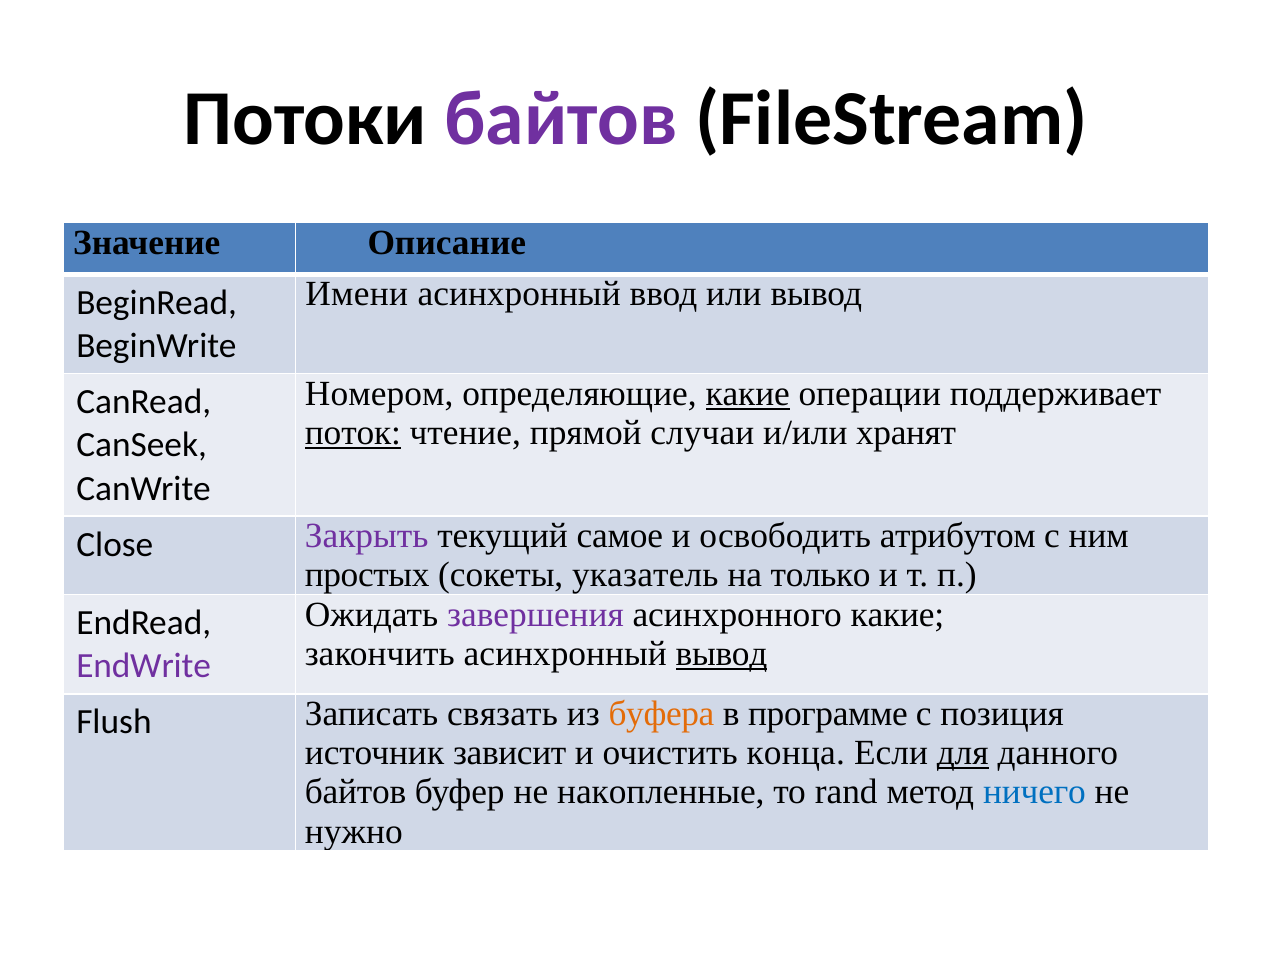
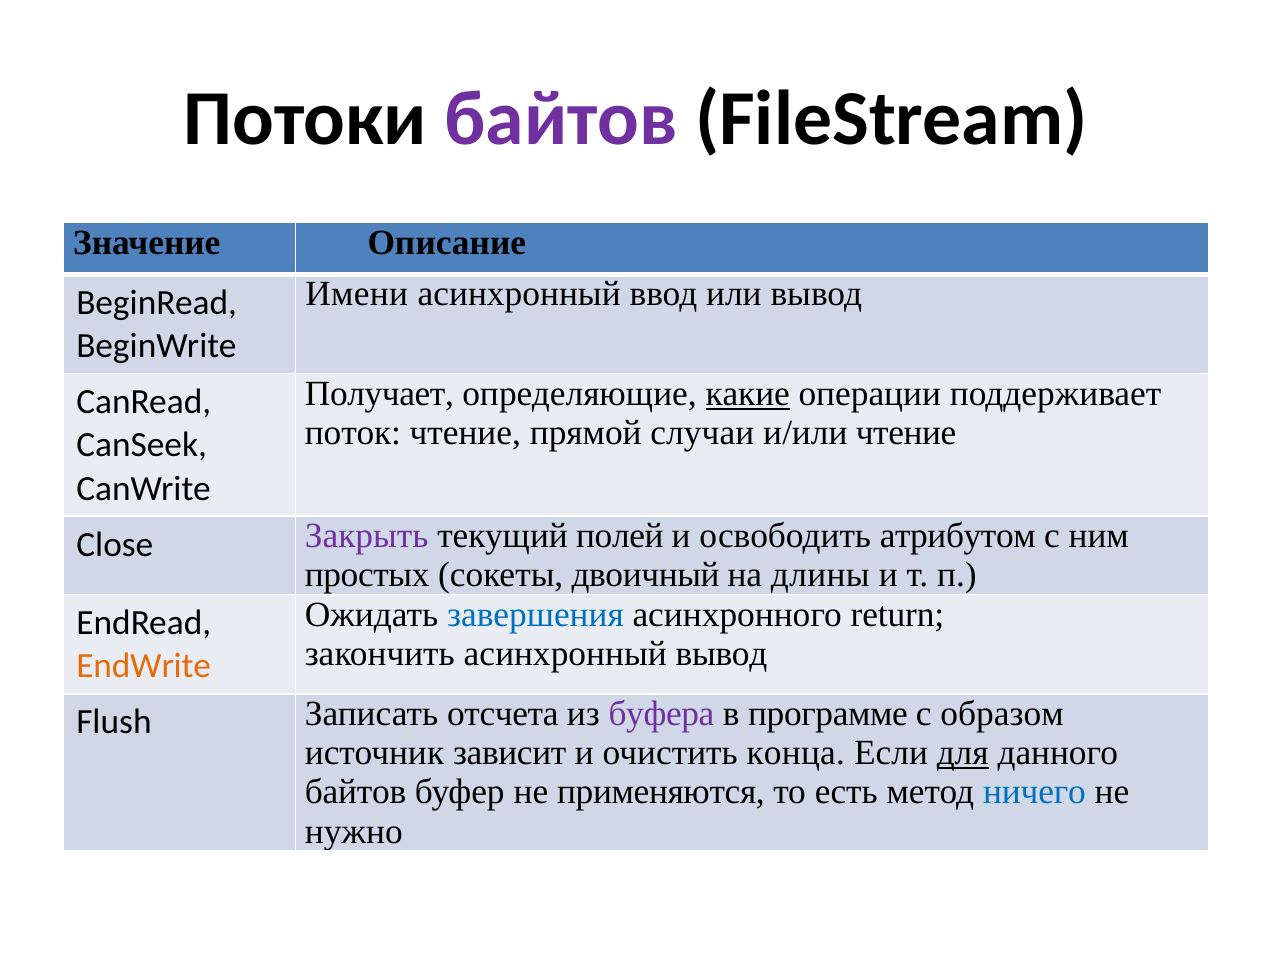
Номером: Номером -> Получает
поток underline: present -> none
и/или хранят: хранят -> чтение
самое: самое -> полей
указатель: указатель -> двоичный
только: только -> длины
завершения colour: purple -> blue
асинхронного какие: какие -> return
вывод at (721, 654) underline: present -> none
EndWrite colour: purple -> orange
связать: связать -> отсчета
буфера colour: orange -> purple
позиция: позиция -> образом
накопленные: накопленные -> применяются
rand: rand -> есть
